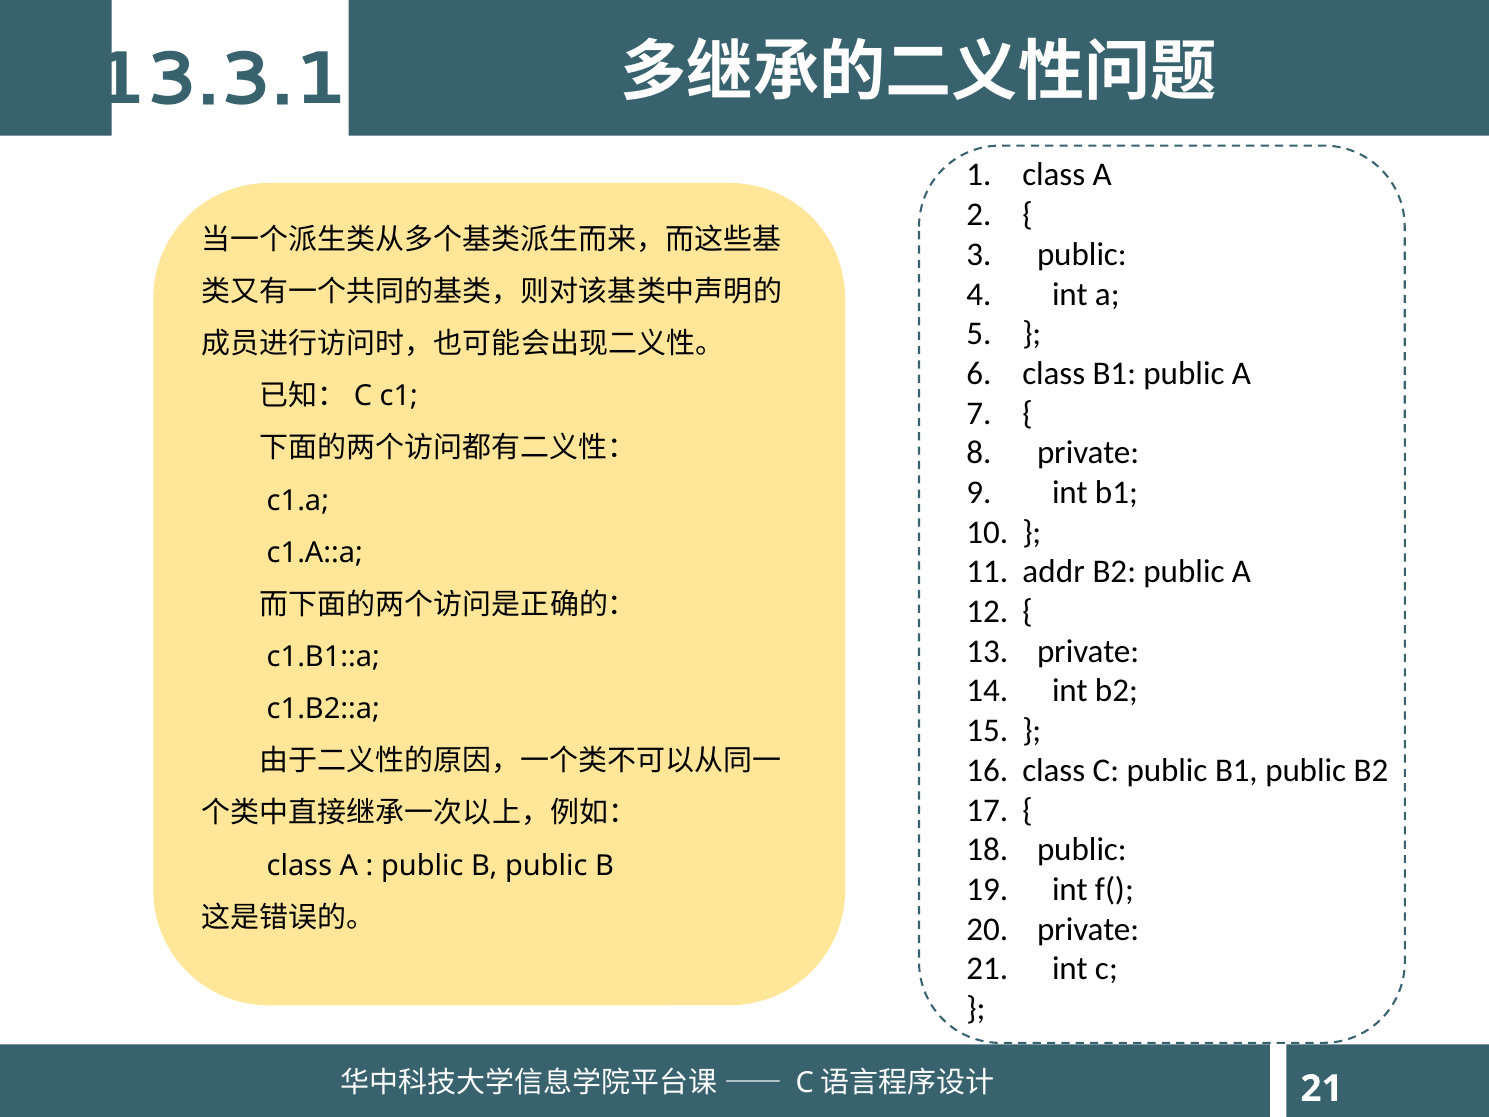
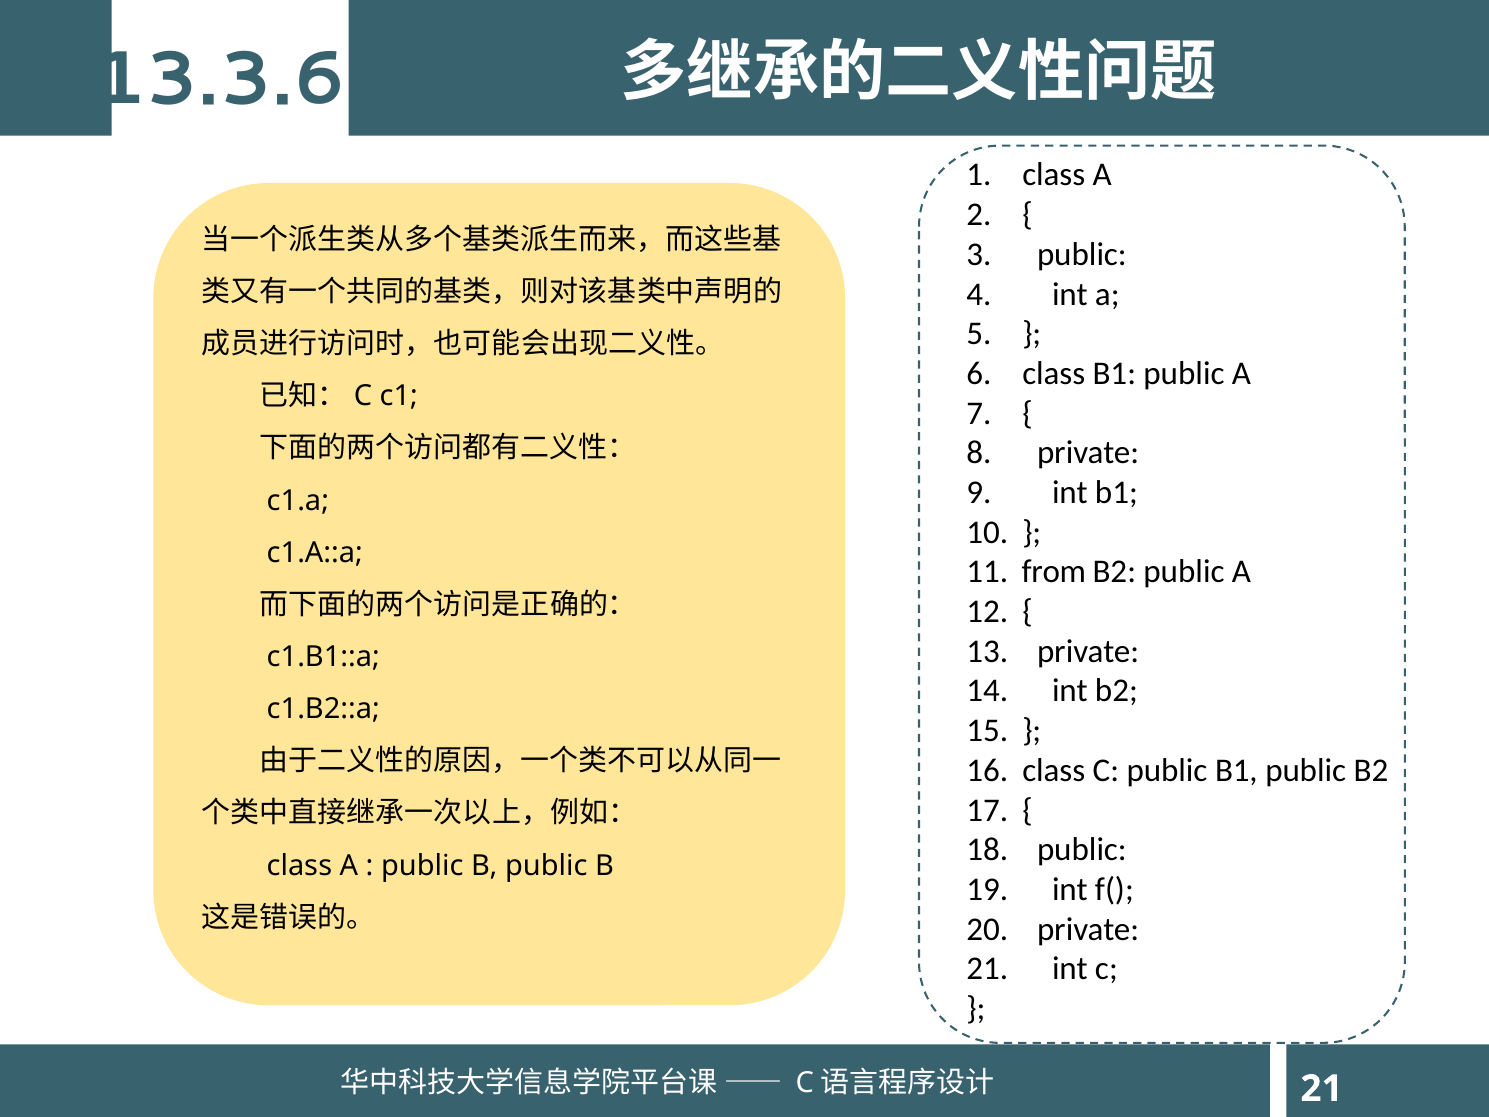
13.3.1: 13.3.1 -> 13.3.6
addr: addr -> from
